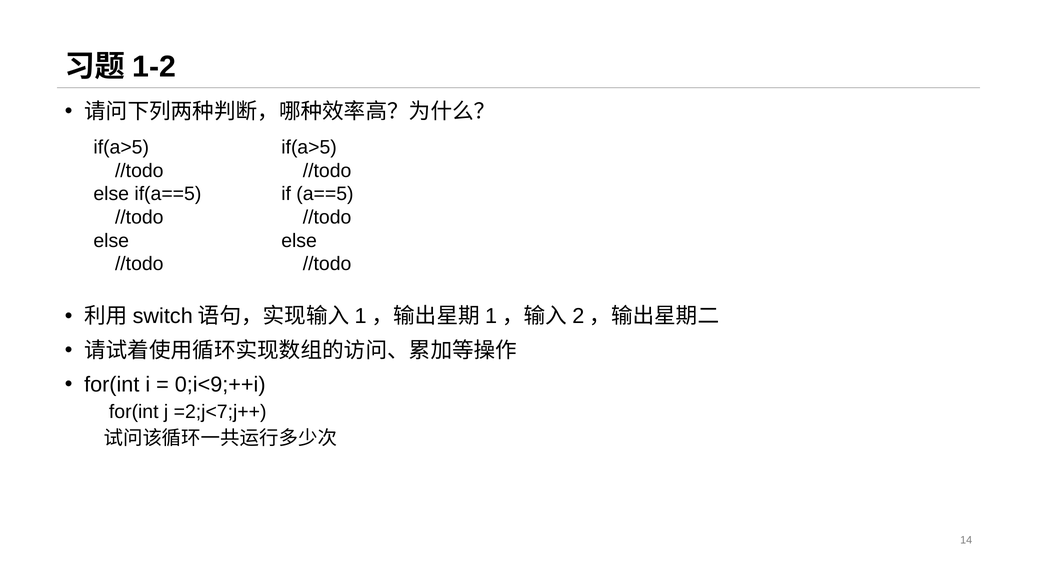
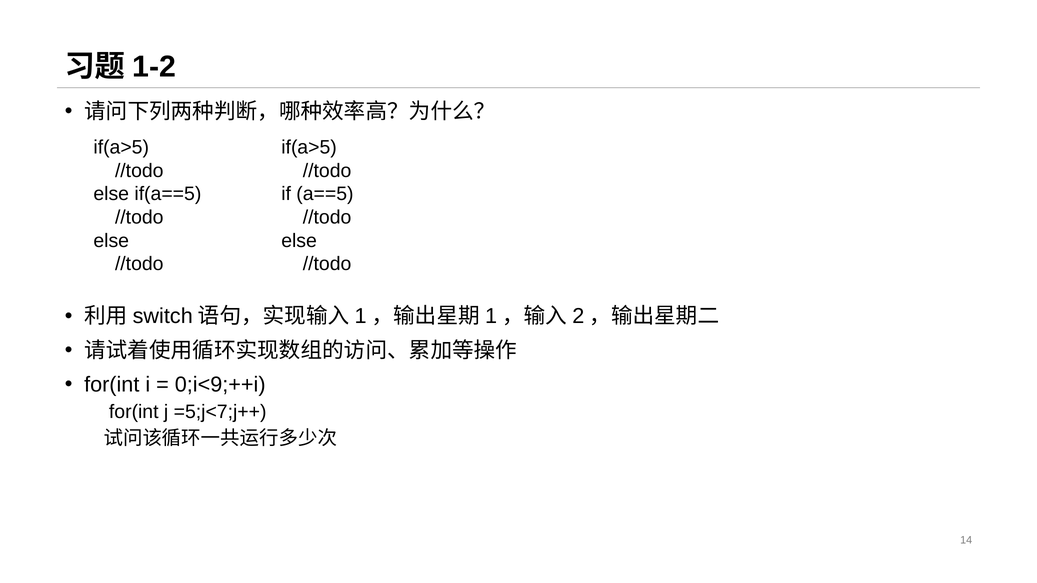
=2;j<7;j++: =2;j<7;j++ -> =5;j<7;j++
